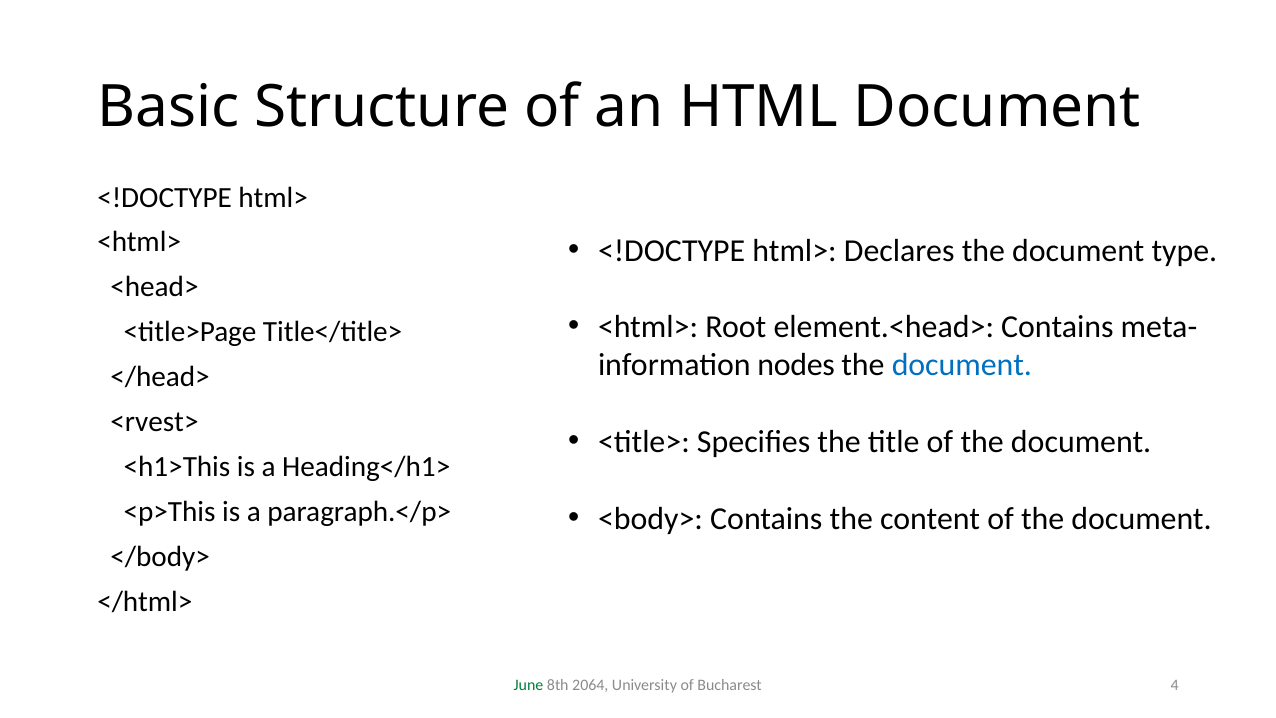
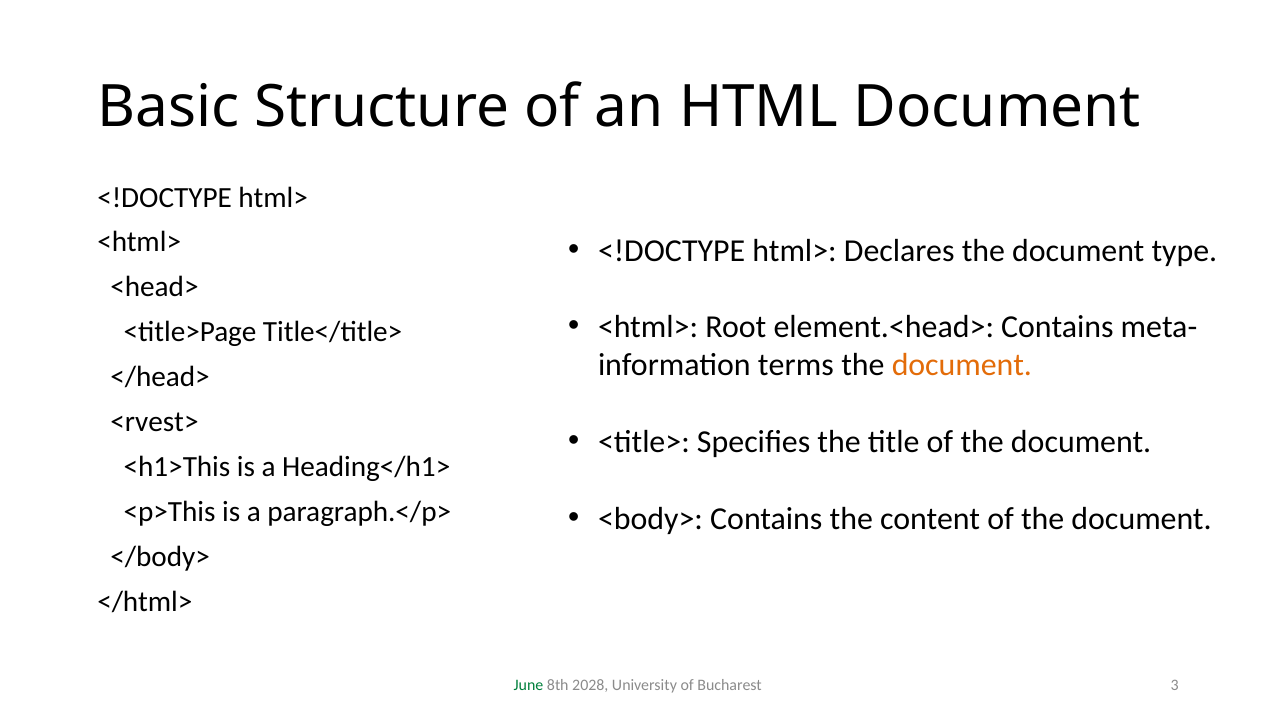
nodes: nodes -> terms
document at (962, 365) colour: blue -> orange
2064: 2064 -> 2028
4: 4 -> 3
